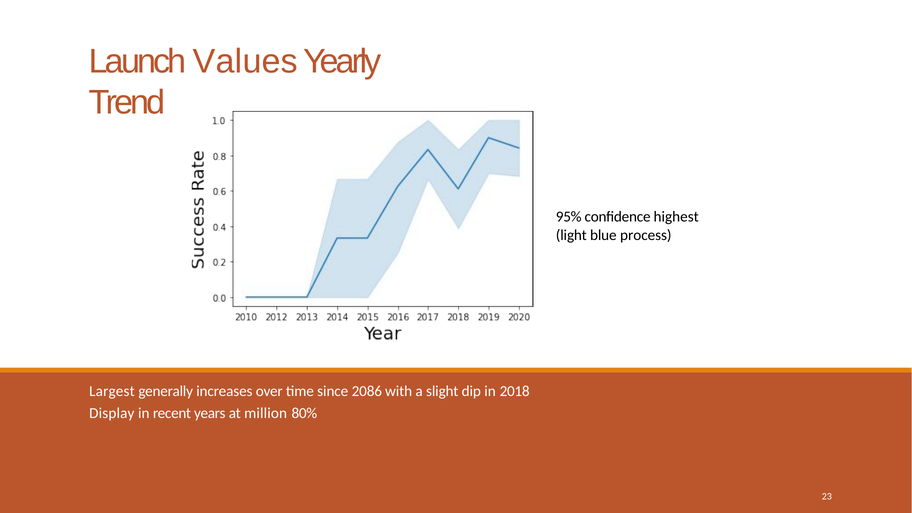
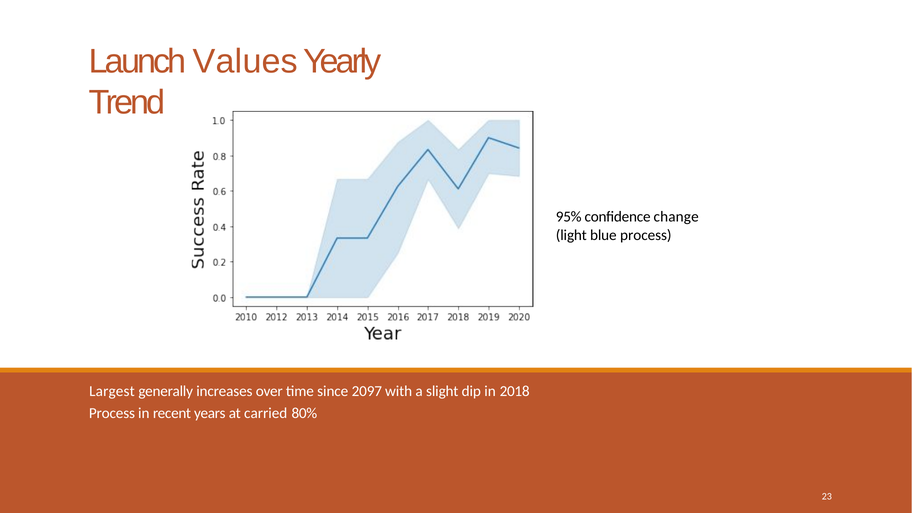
highest: highest -> change
2086: 2086 -> 2097
Display at (112, 413): Display -> Process
million: million -> carried
